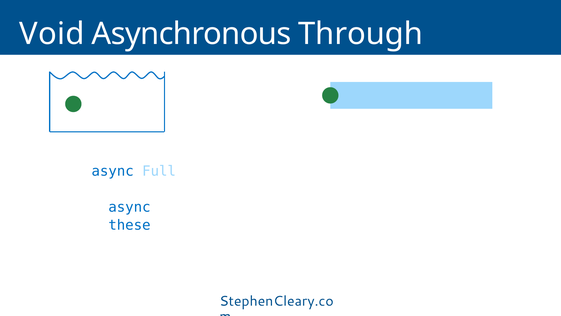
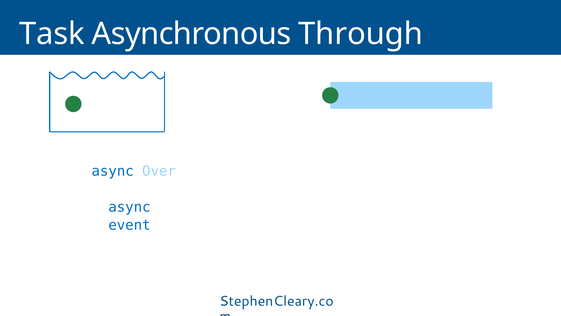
Void: Void -> Task
Full: Full -> Over
these: these -> event
